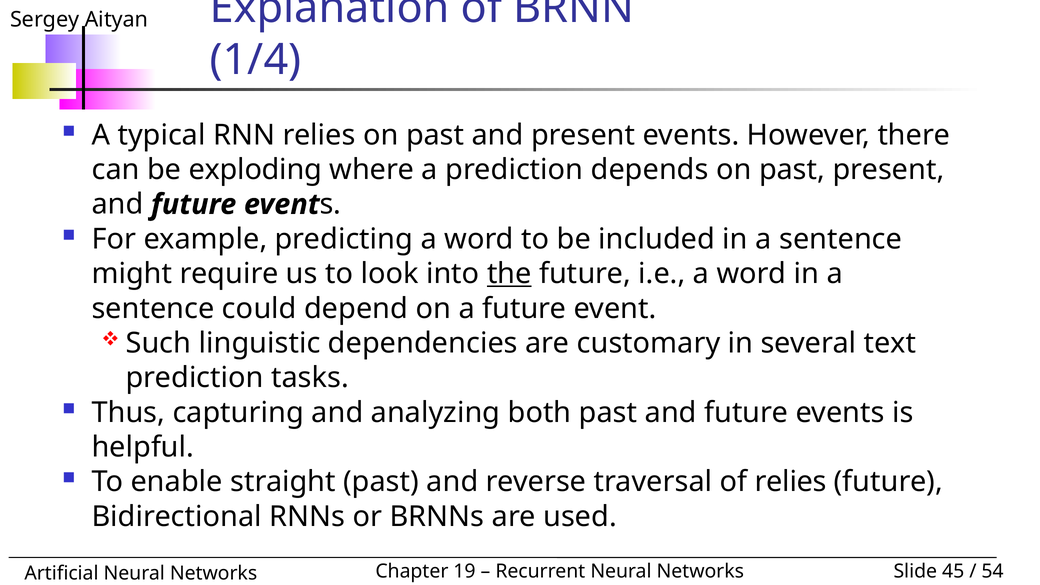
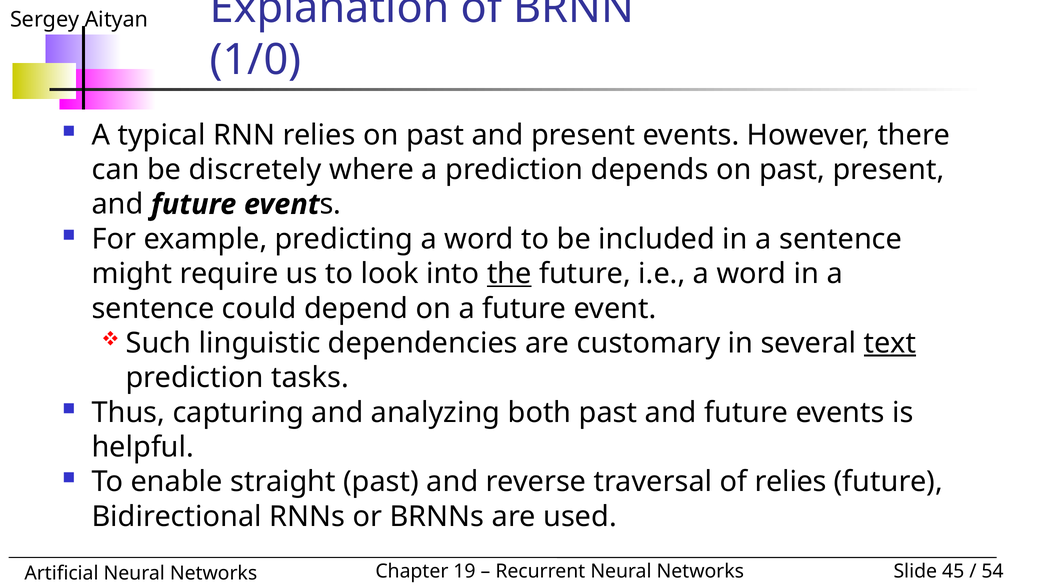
1/4: 1/4 -> 1/0
exploding: exploding -> discretely
text underline: none -> present
